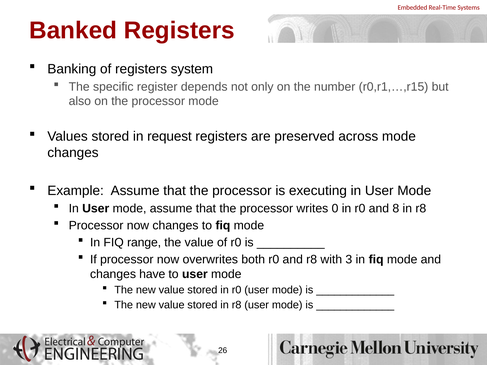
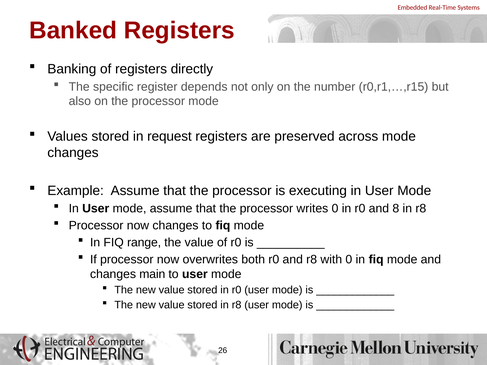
system: system -> directly
with 3: 3 -> 0
have: have -> main
